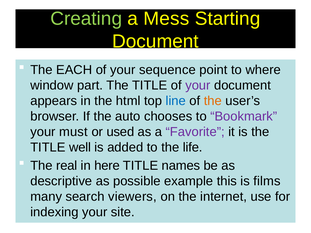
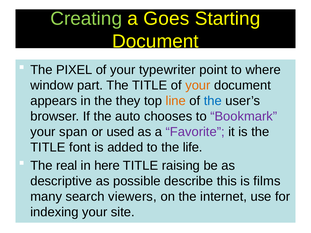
Mess: Mess -> Goes
EACH: EACH -> PIXEL
sequence: sequence -> typewriter
your at (198, 85) colour: purple -> orange
html: html -> they
line colour: blue -> orange
the at (213, 101) colour: orange -> blue
must: must -> span
well: well -> font
names: names -> raising
example: example -> describe
